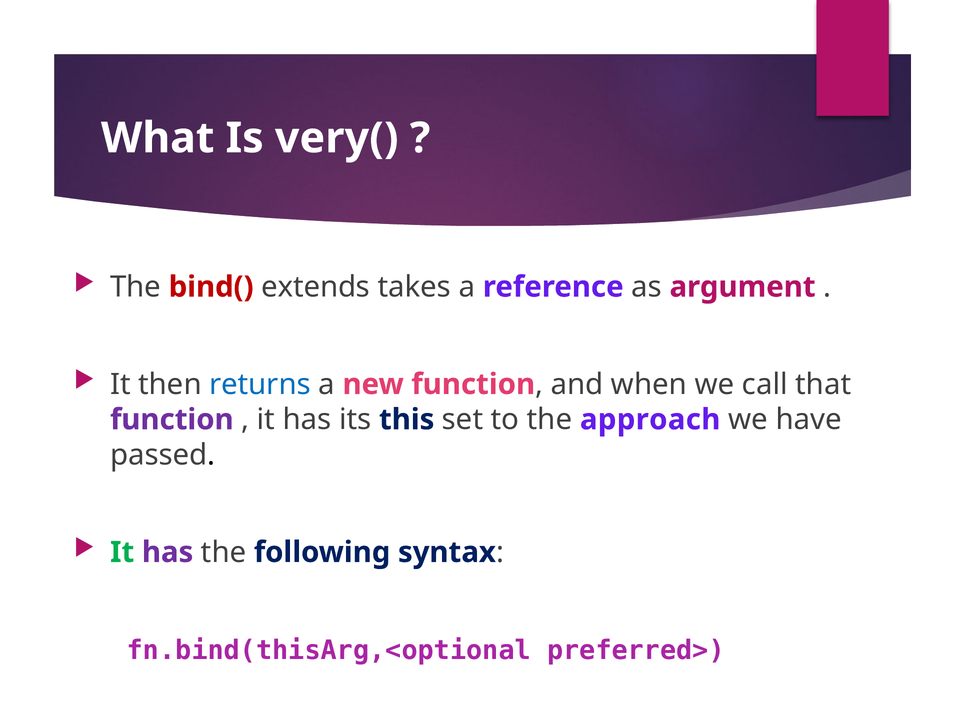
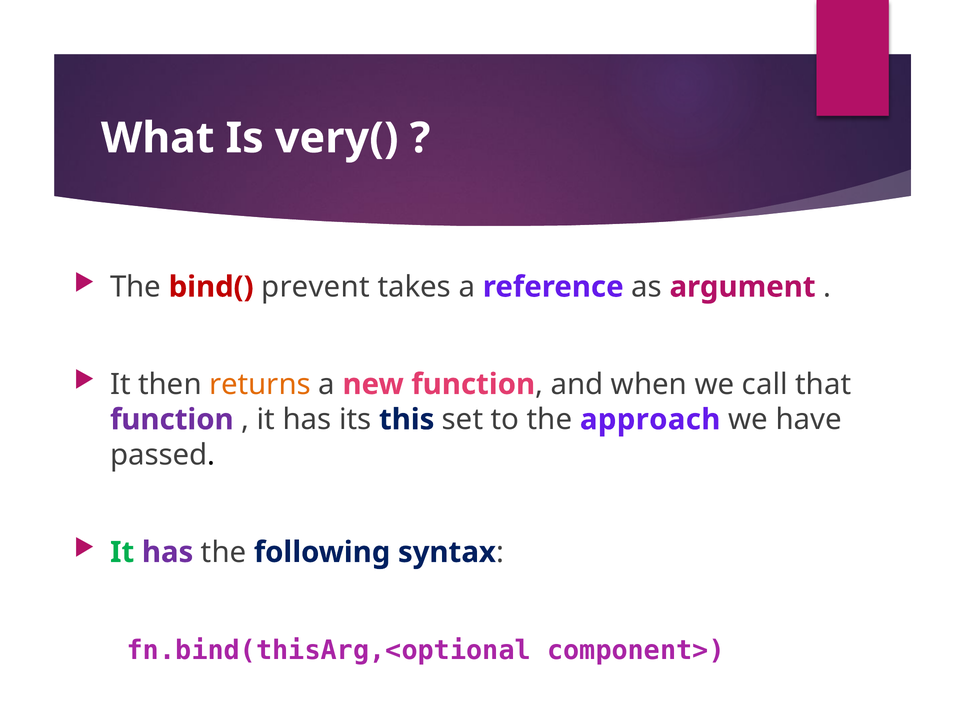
extends: extends -> prevent
returns colour: blue -> orange
preferred>: preferred> -> component>
